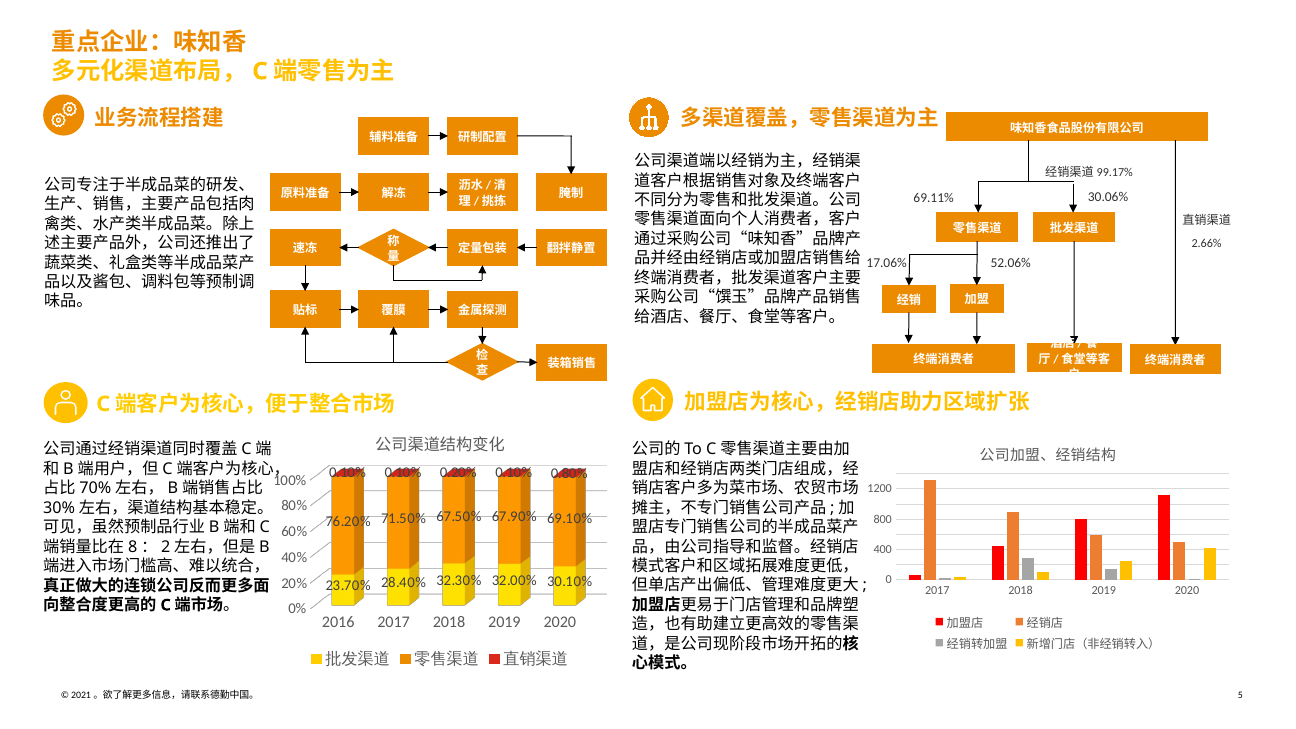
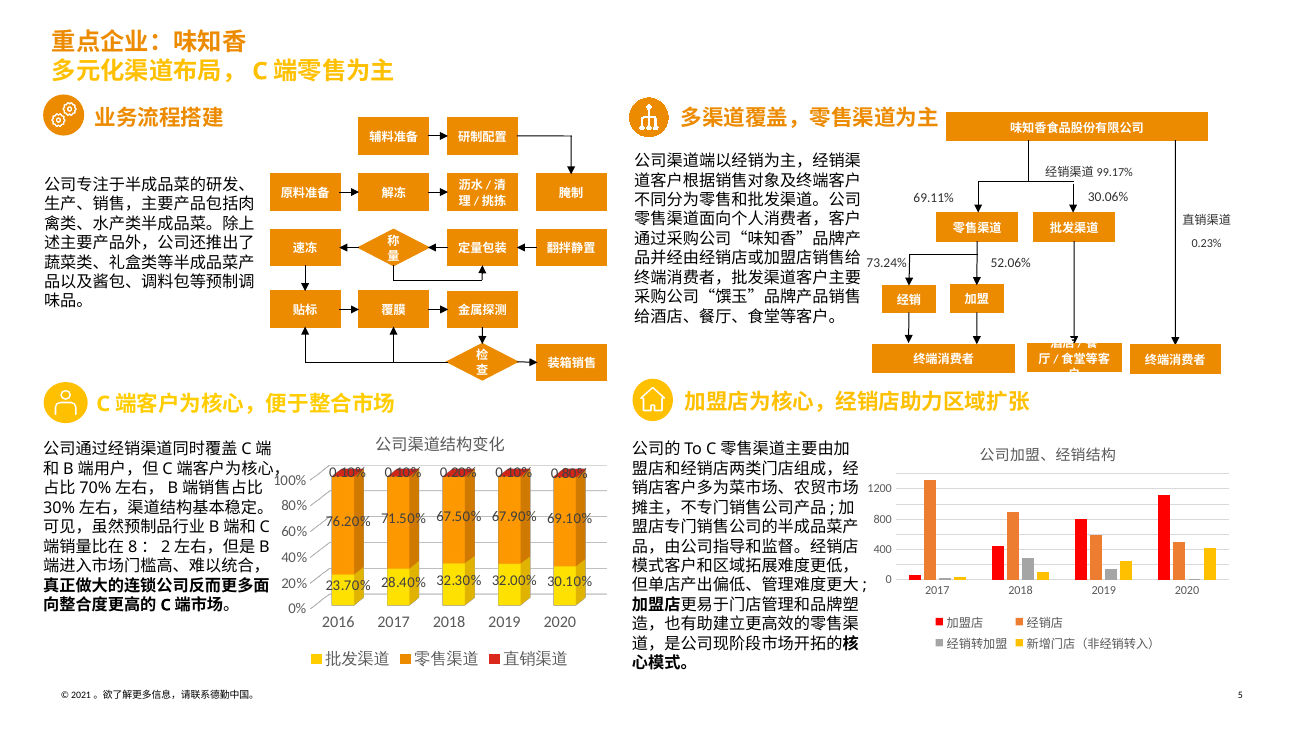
2.66%: 2.66% -> 0.23%
17.06%: 17.06% -> 73.24%
